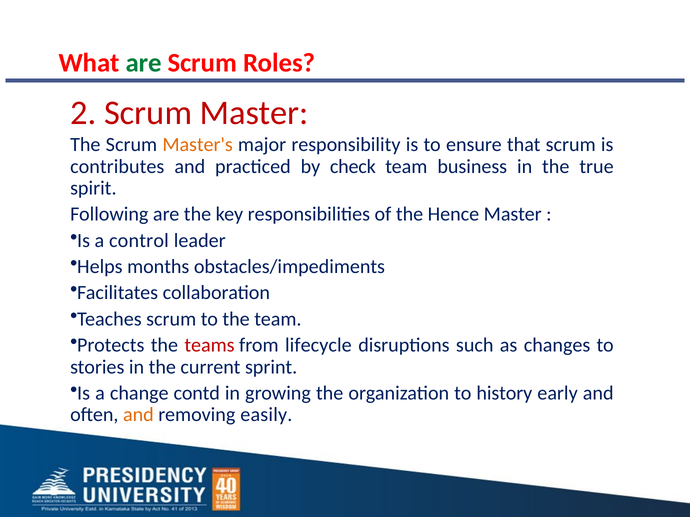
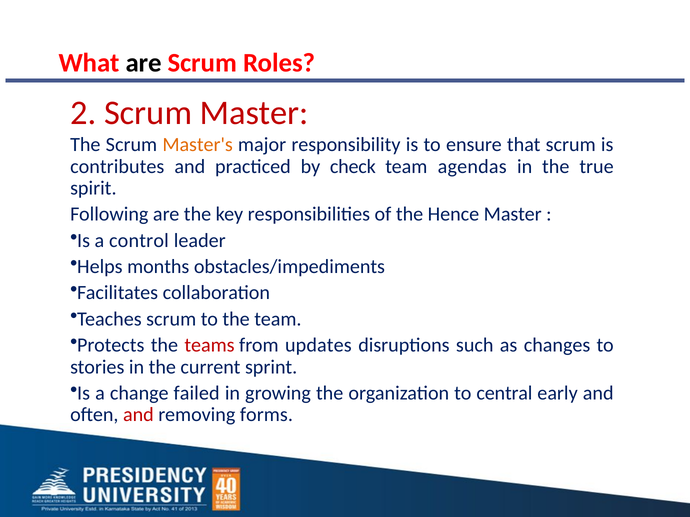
are at (144, 63) colour: green -> black
business: business -> agendas
lifecycle: lifecycle -> updates
contd: contd -> failed
history: history -> central
and at (138, 415) colour: orange -> red
easily: easily -> forms
